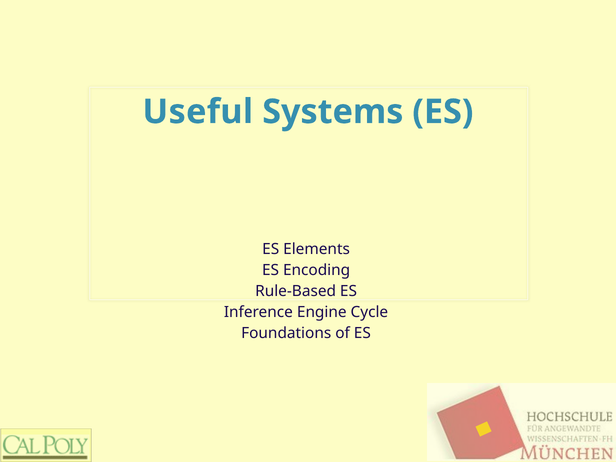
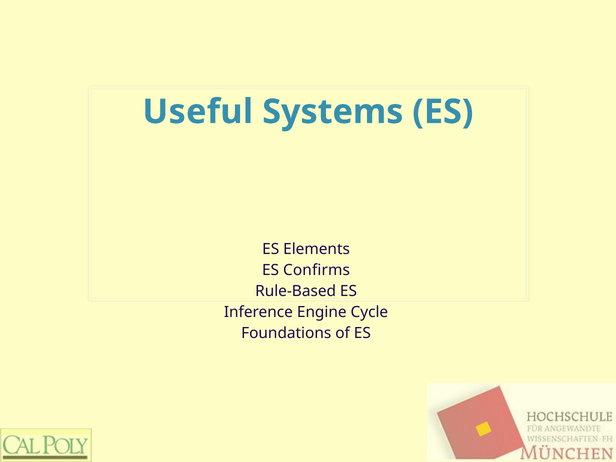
Encoding: Encoding -> Confirms
